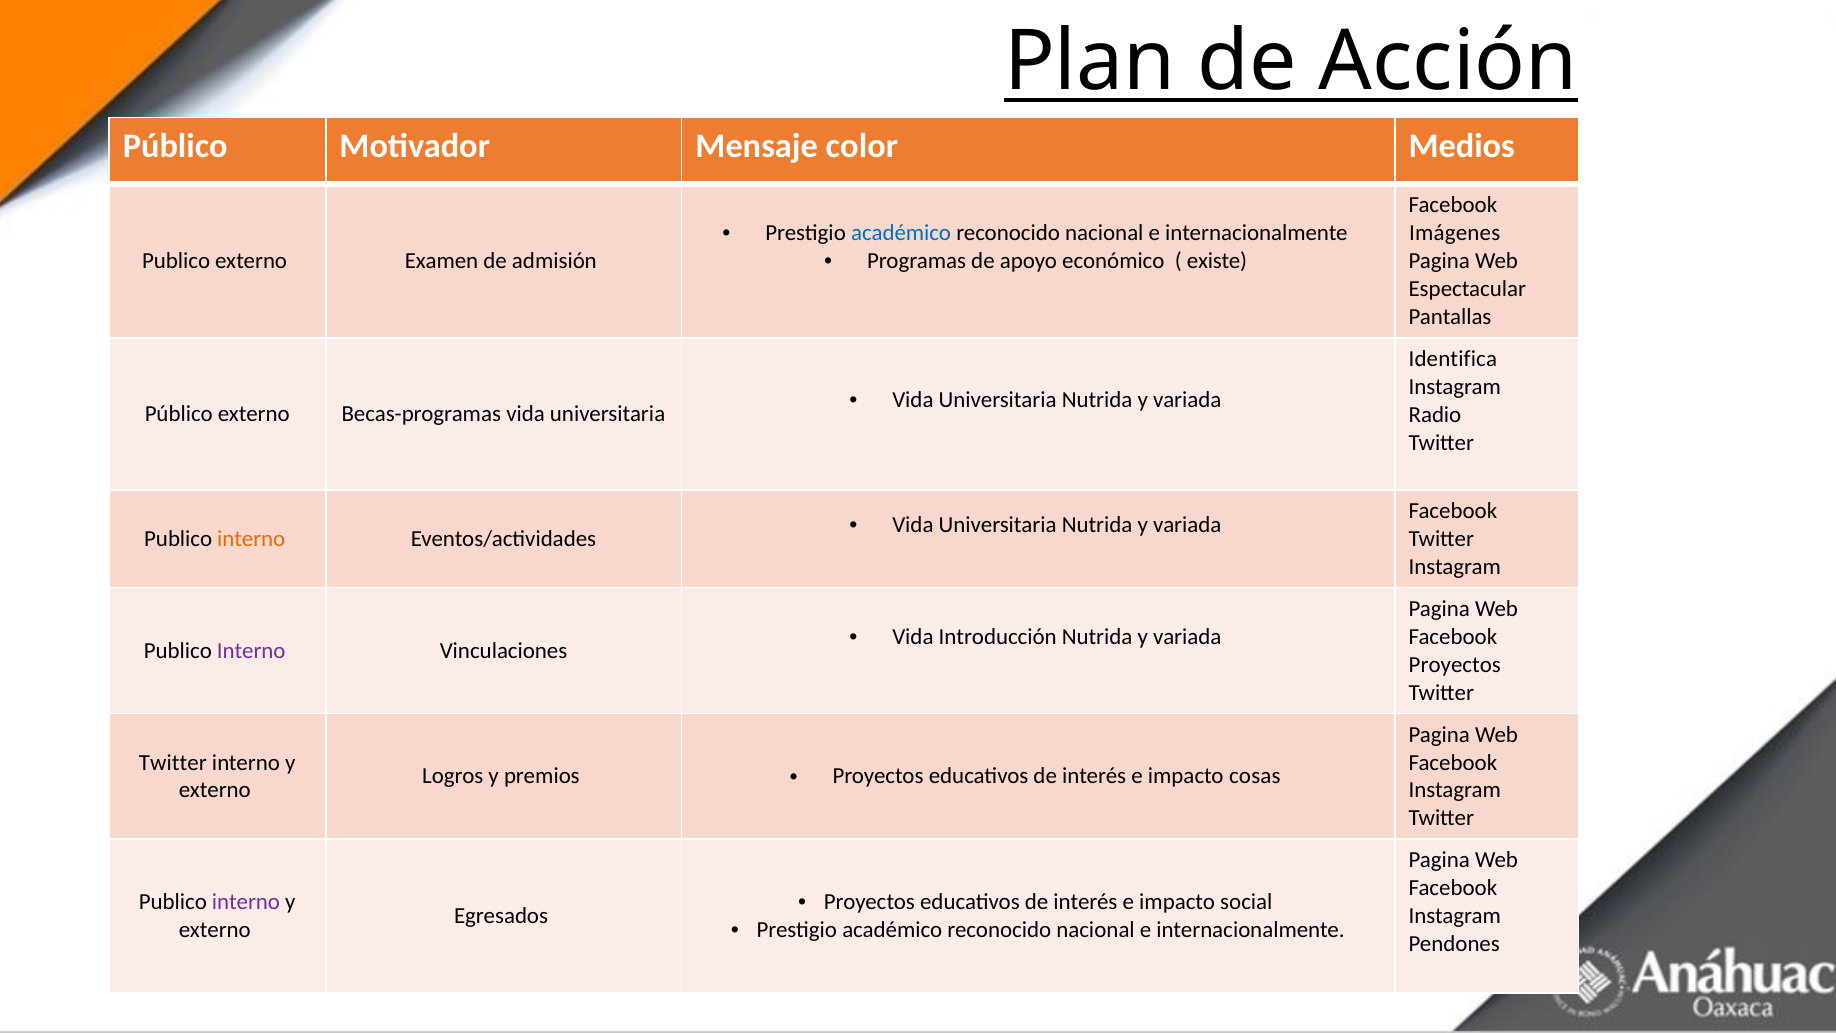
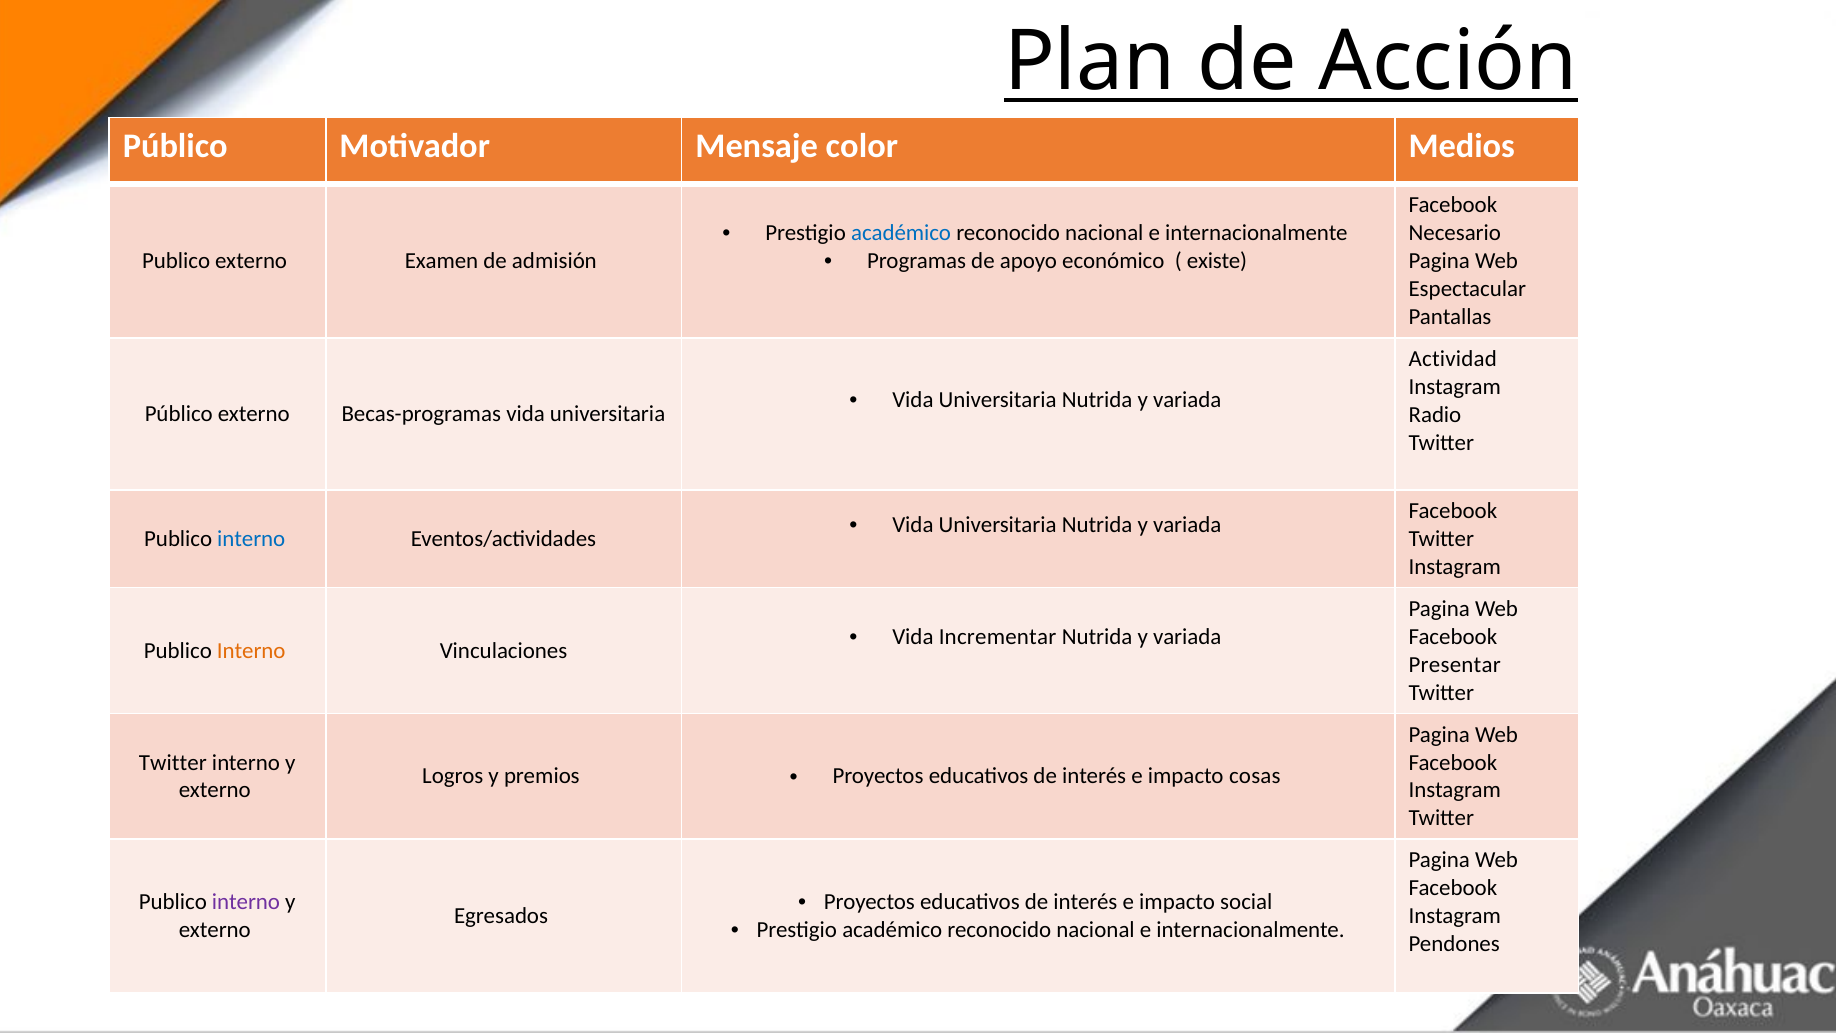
Imágenes: Imágenes -> Necesario
Identifica: Identifica -> Actividad
interno at (251, 539) colour: orange -> blue
Introducción: Introducción -> Incrementar
Interno at (251, 651) colour: purple -> orange
Proyectos at (1455, 664): Proyectos -> Presentar
